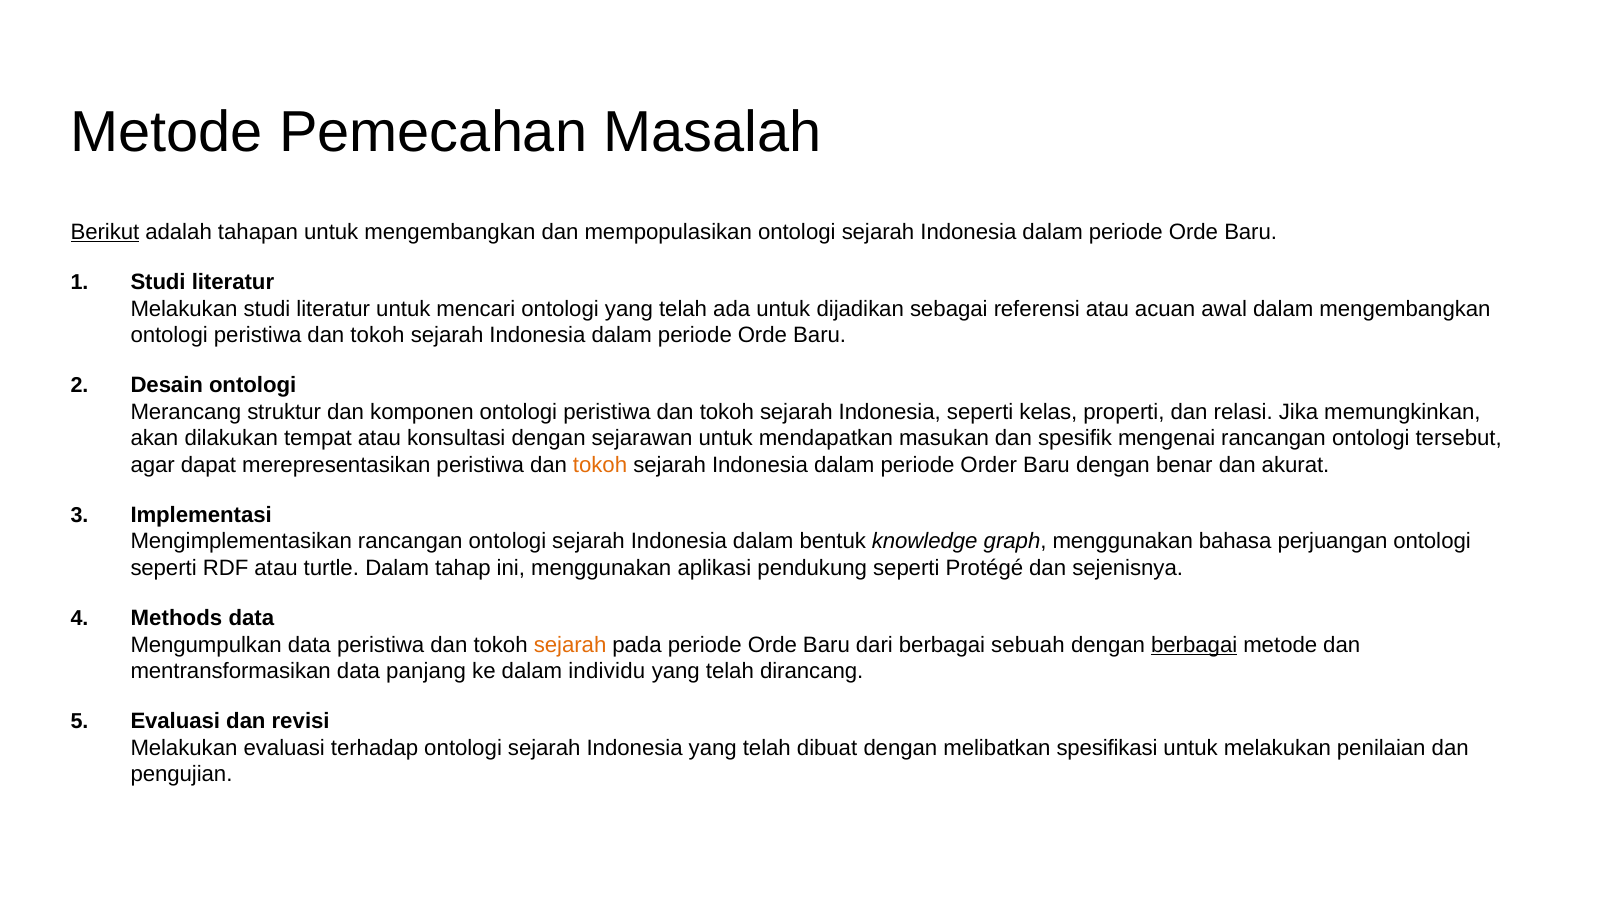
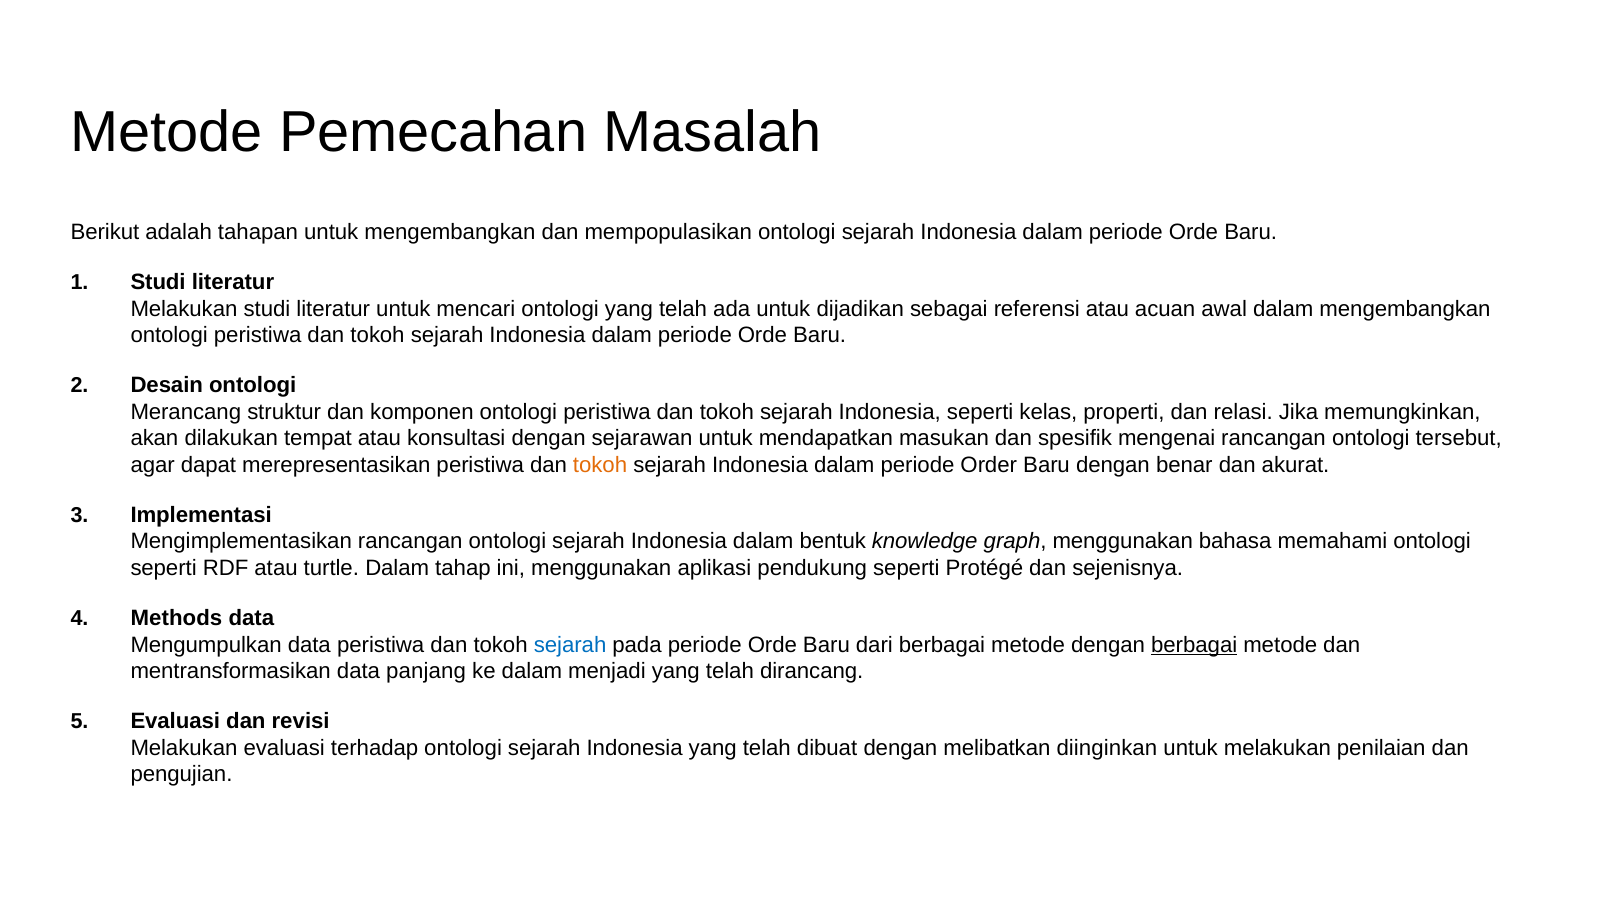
Berikut underline: present -> none
perjuangan: perjuangan -> memahami
sejarah at (570, 644) colour: orange -> blue
dari berbagai sebuah: sebuah -> metode
individu: individu -> menjadi
spesifikasi: spesifikasi -> diinginkan
